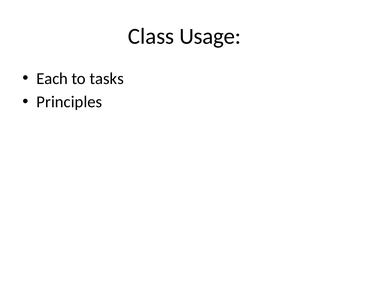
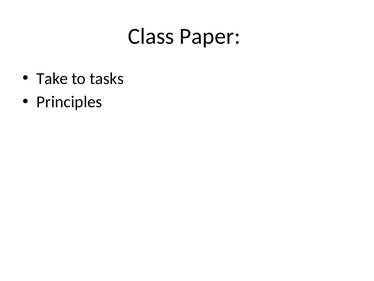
Usage: Usage -> Paper
Each: Each -> Take
